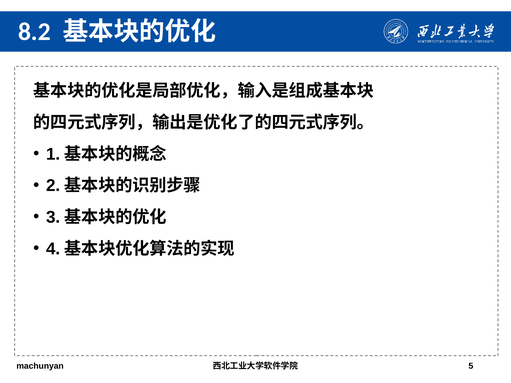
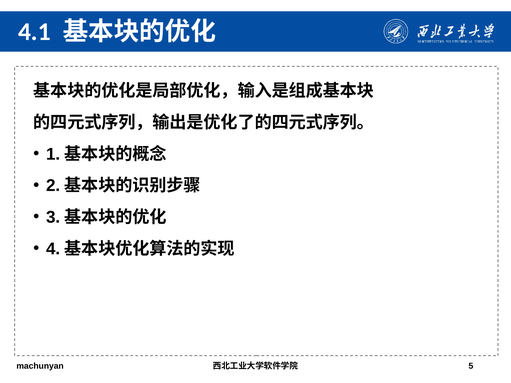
8.2: 8.2 -> 4.1
